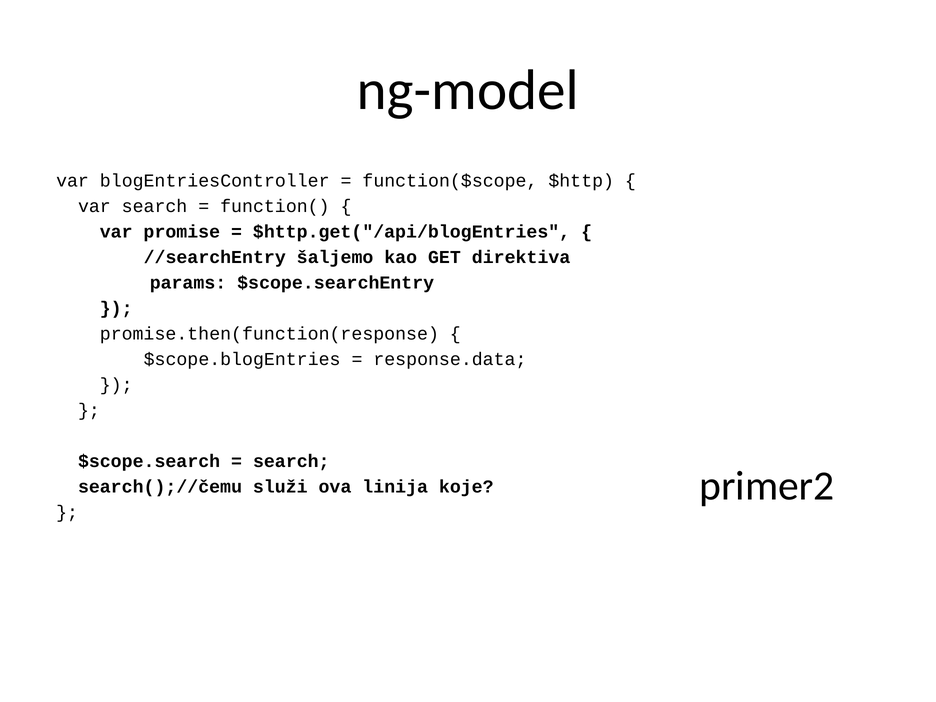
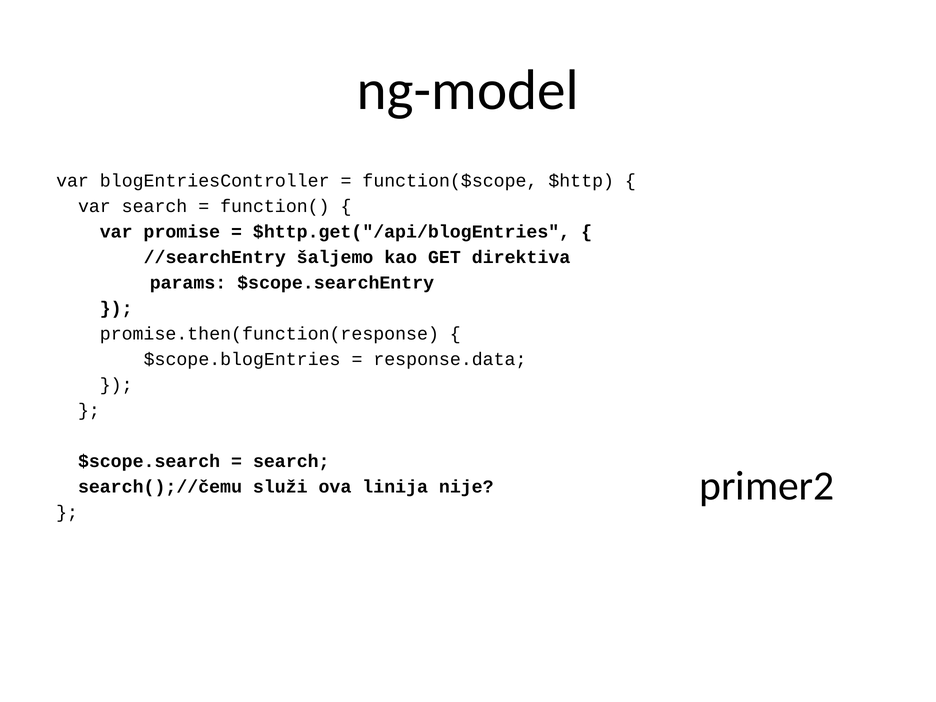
koje: koje -> nije
